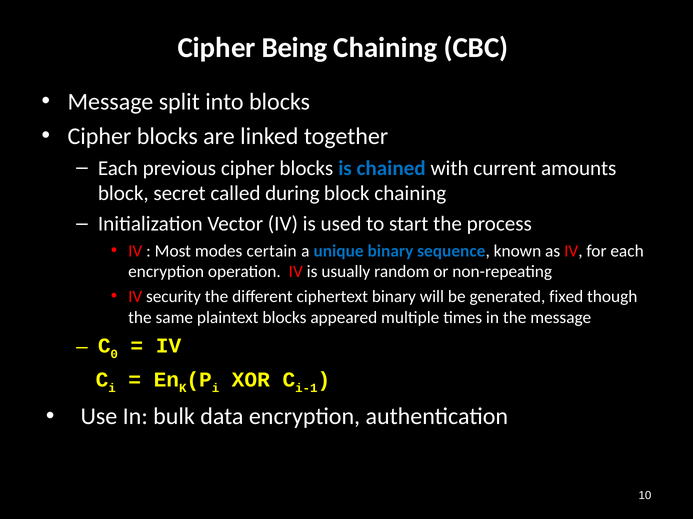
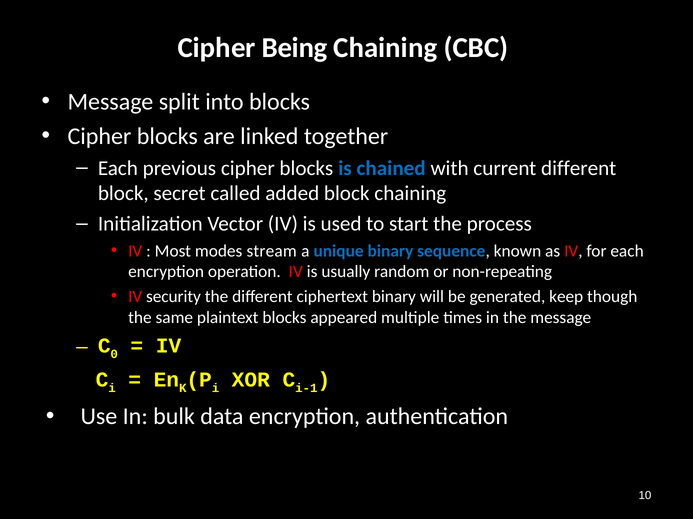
current amounts: amounts -> different
during: during -> added
certain: certain -> stream
fixed: fixed -> keep
